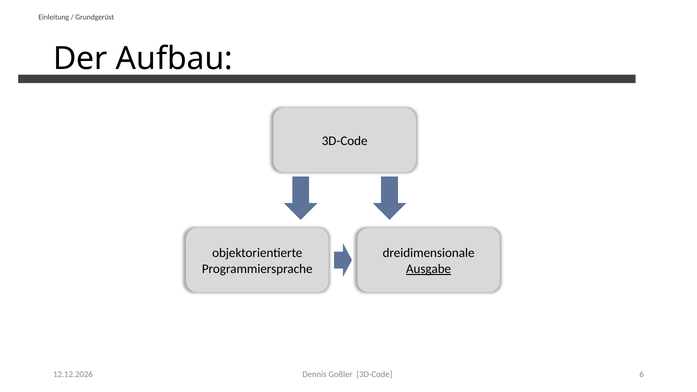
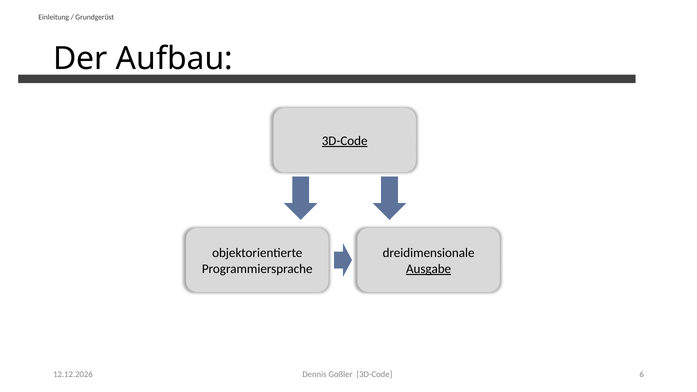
3D-Code at (345, 141) underline: none -> present
